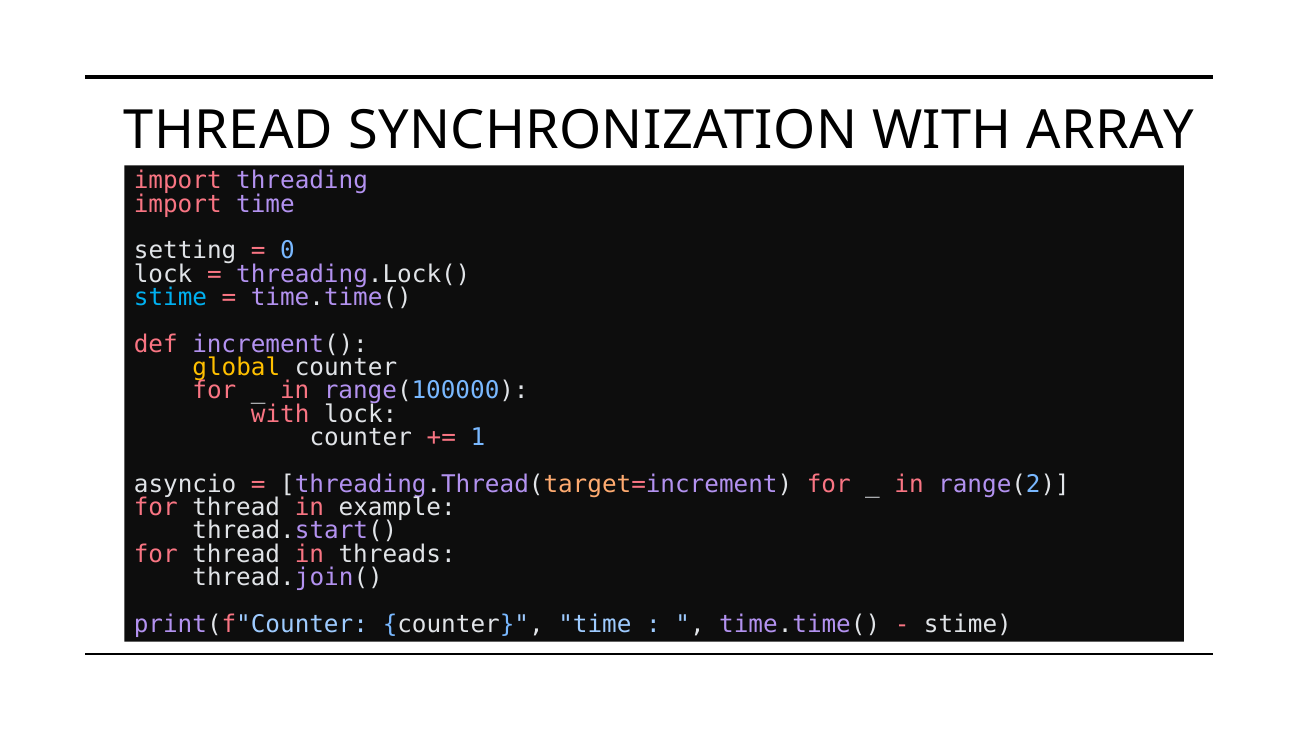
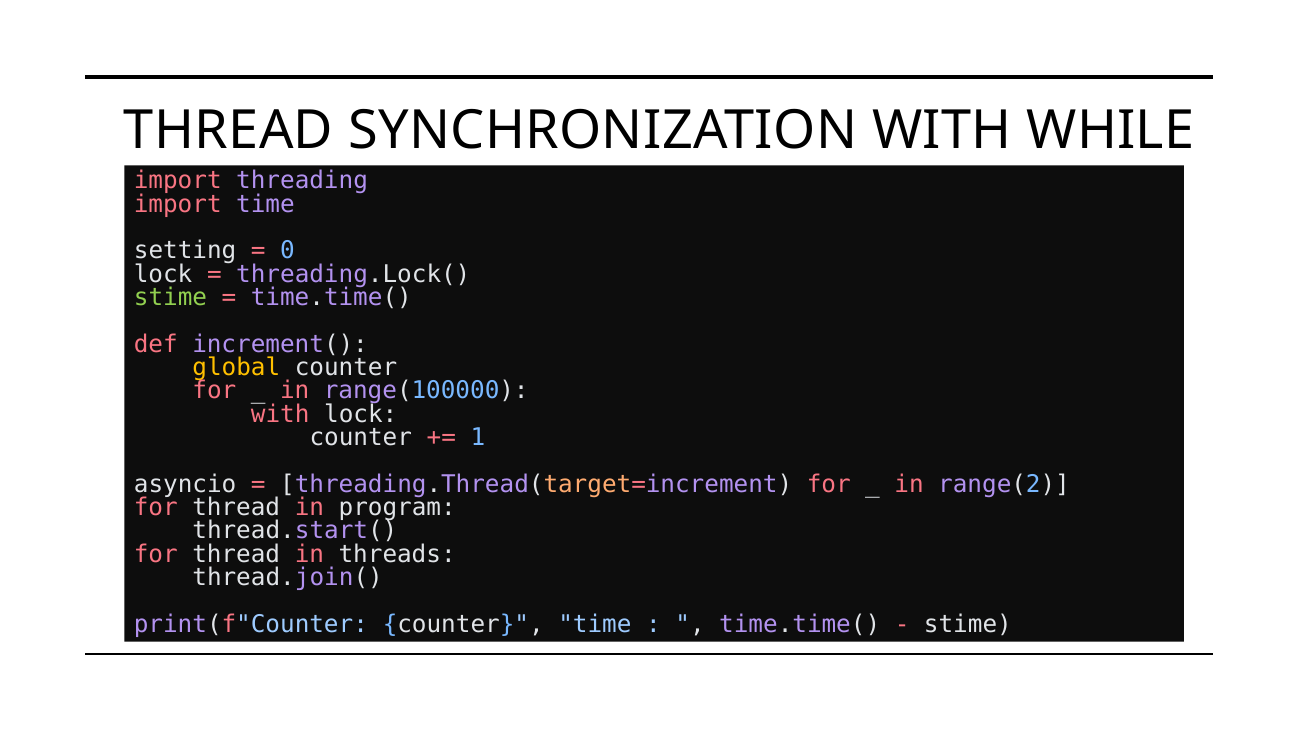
ARRAY: ARRAY -> WHILE
stime at (170, 297) colour: light blue -> light green
example: example -> program
